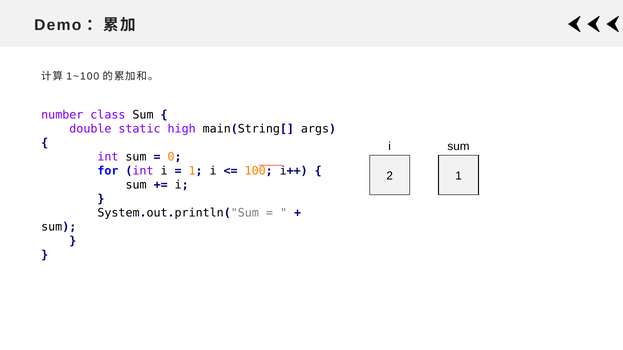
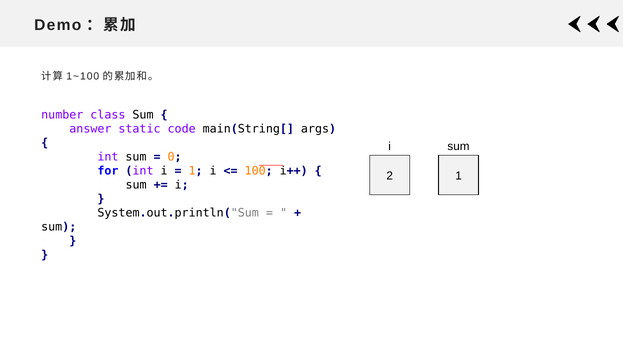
double: double -> answer
high: high -> code
